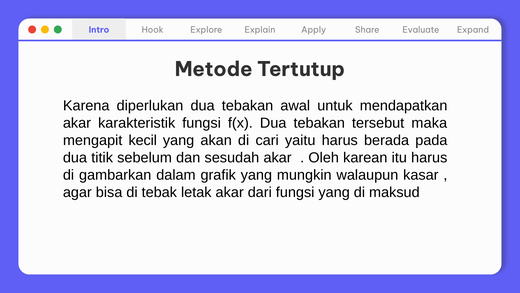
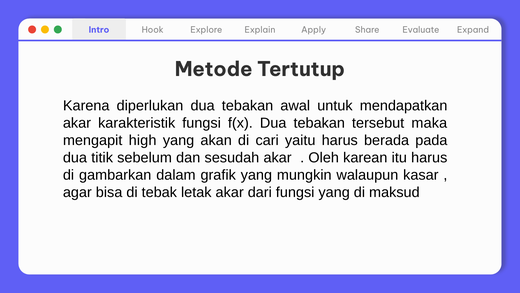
kecil: kecil -> high
